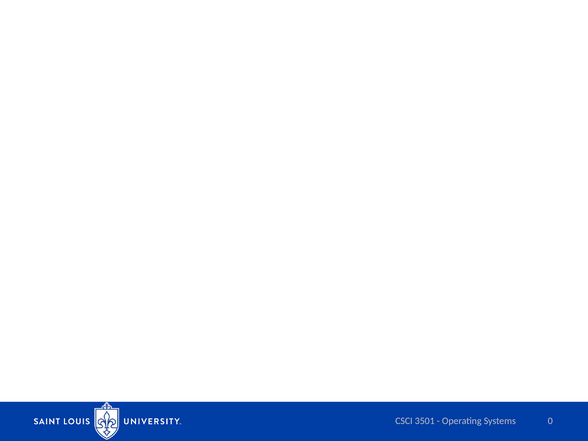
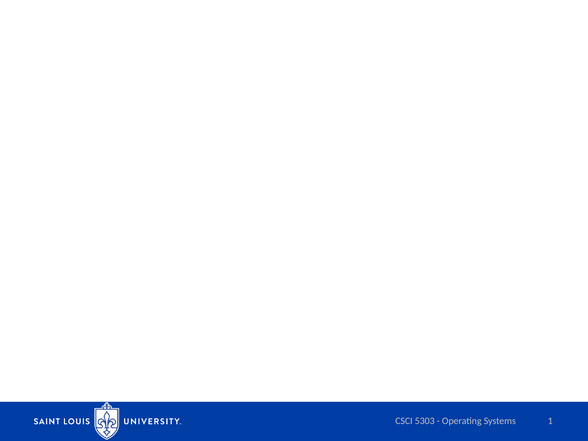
3501: 3501 -> 5303
0: 0 -> 1
